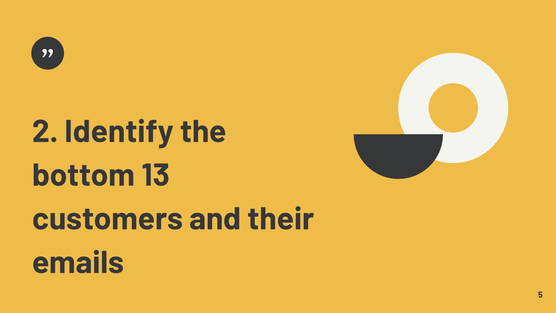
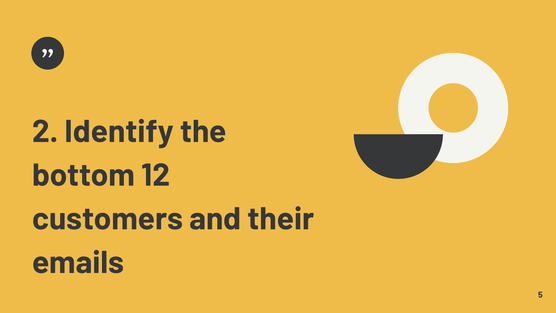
13: 13 -> 12
